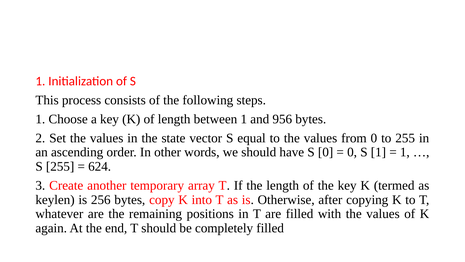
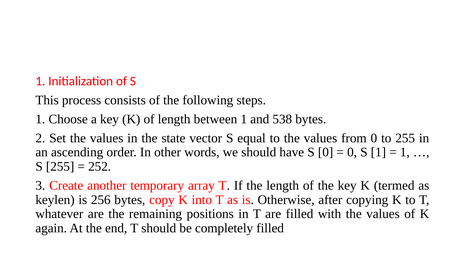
956: 956 -> 538
624: 624 -> 252
